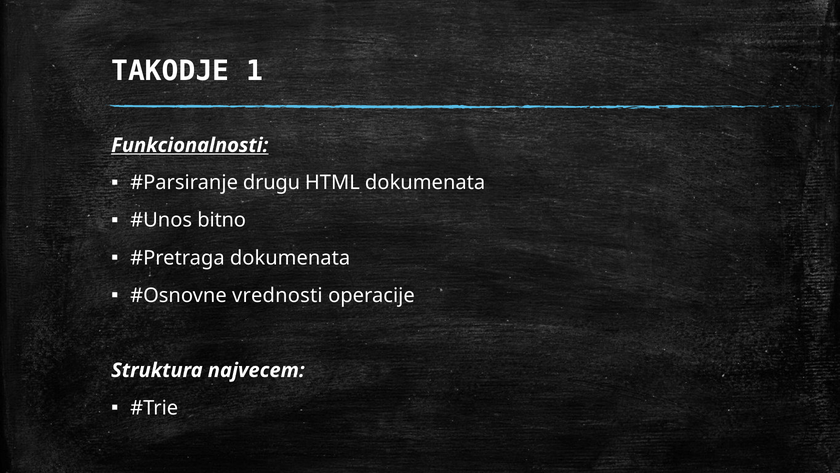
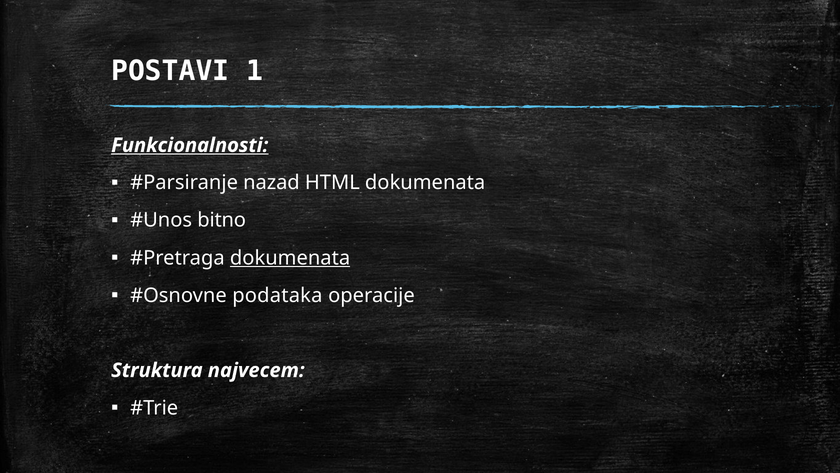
TAKODJE: TAKODJE -> POSTAVI
drugu: drugu -> nazad
dokumenata at (290, 258) underline: none -> present
vrednosti: vrednosti -> podataka
